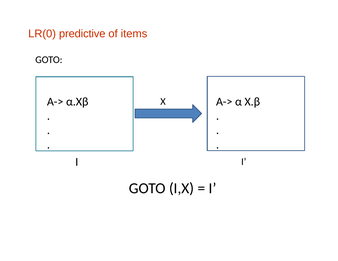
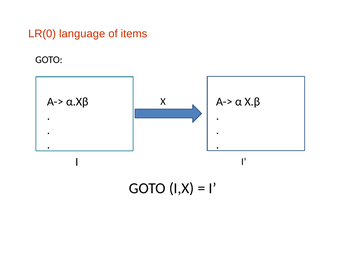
predictive: predictive -> language
